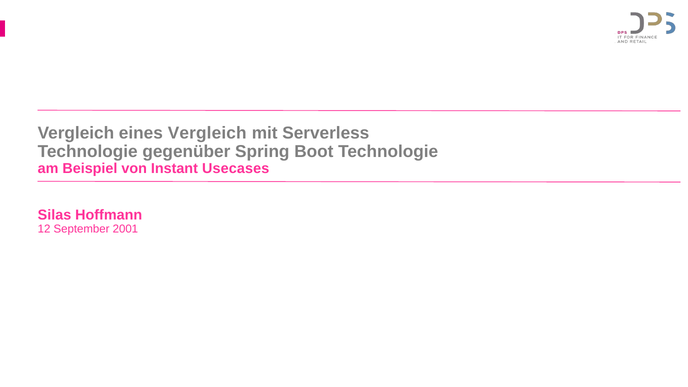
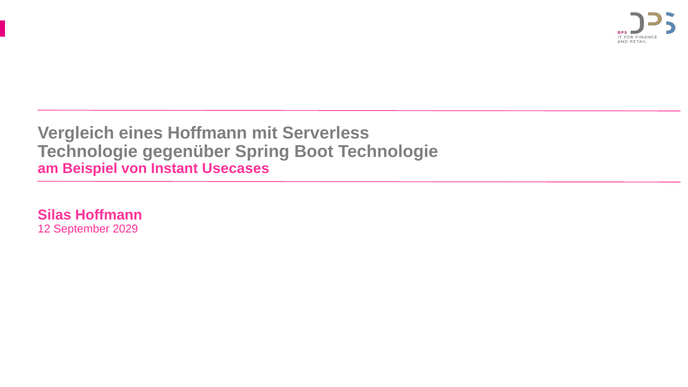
eines Vergleich: Vergleich -> Hoffmann
2001: 2001 -> 2029
